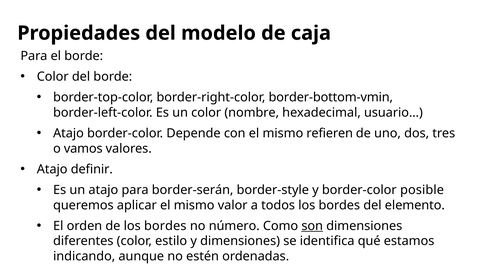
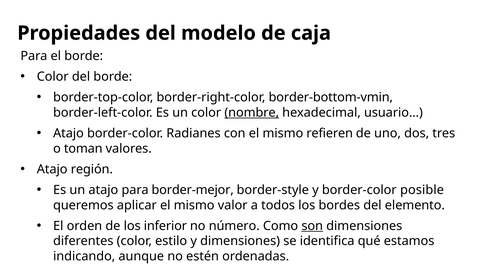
nombre underline: none -> present
Depende: Depende -> Radianes
vamos: vamos -> toman
definir: definir -> región
border-serán: border-serán -> border-mejor
de los bordes: bordes -> inferior
